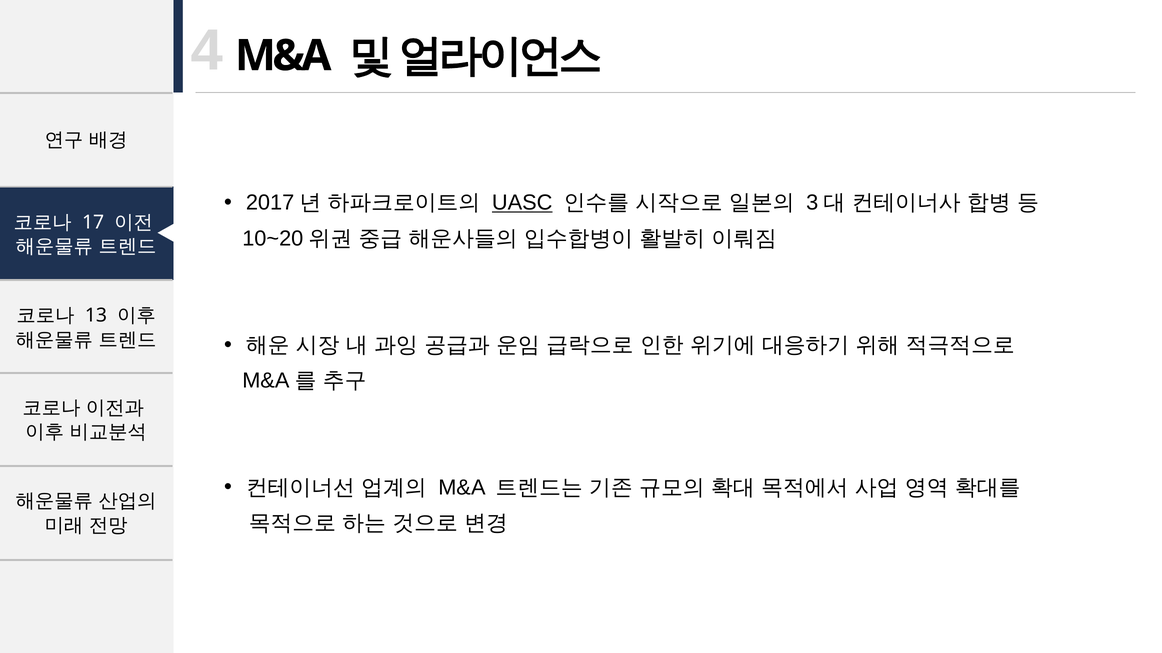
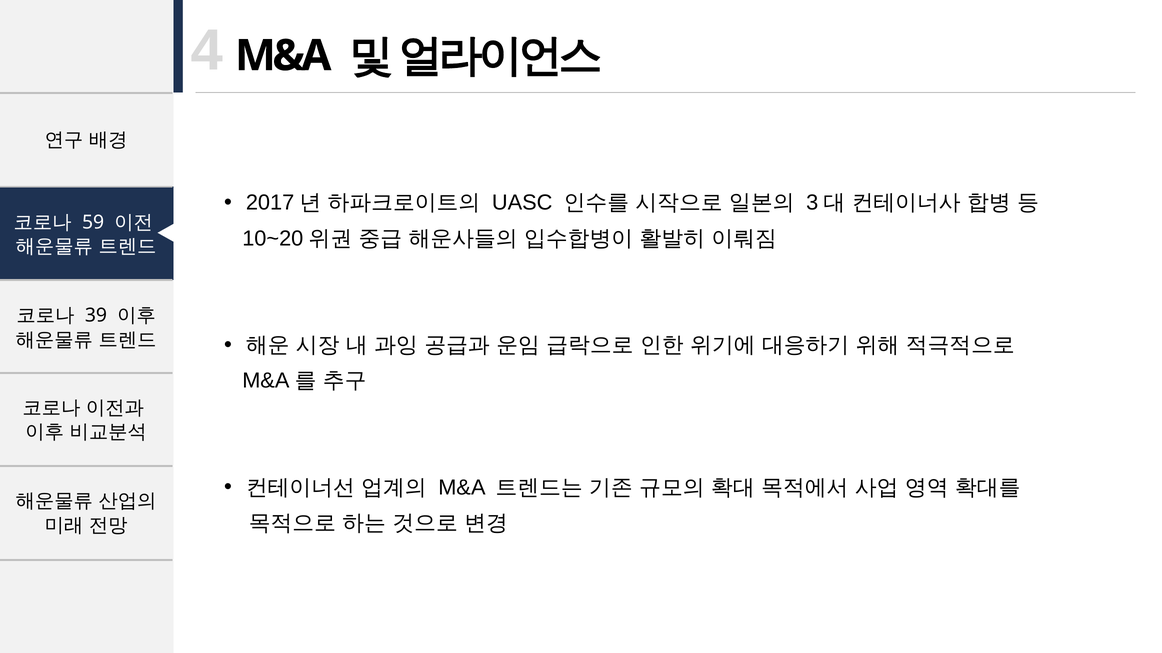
UASC underline: present -> none
17: 17 -> 59
13: 13 -> 39
